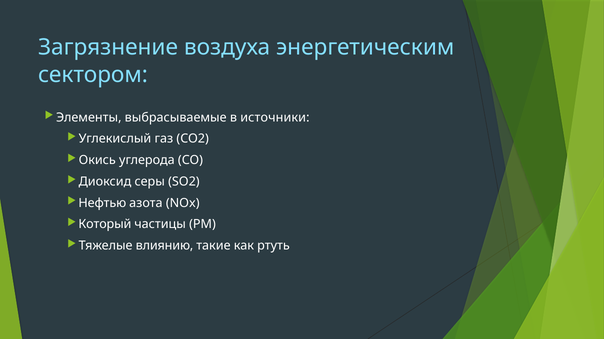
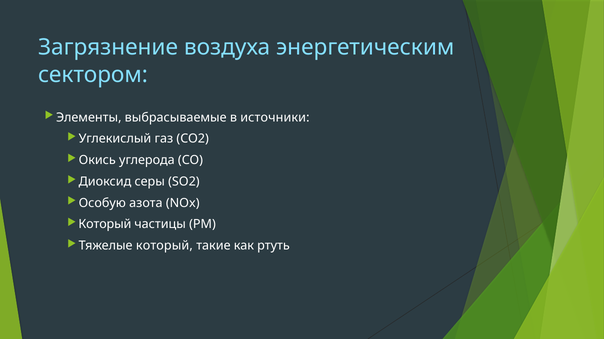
Нефтью: Нефтью -> Особую
Тяжелые влиянию: влиянию -> который
